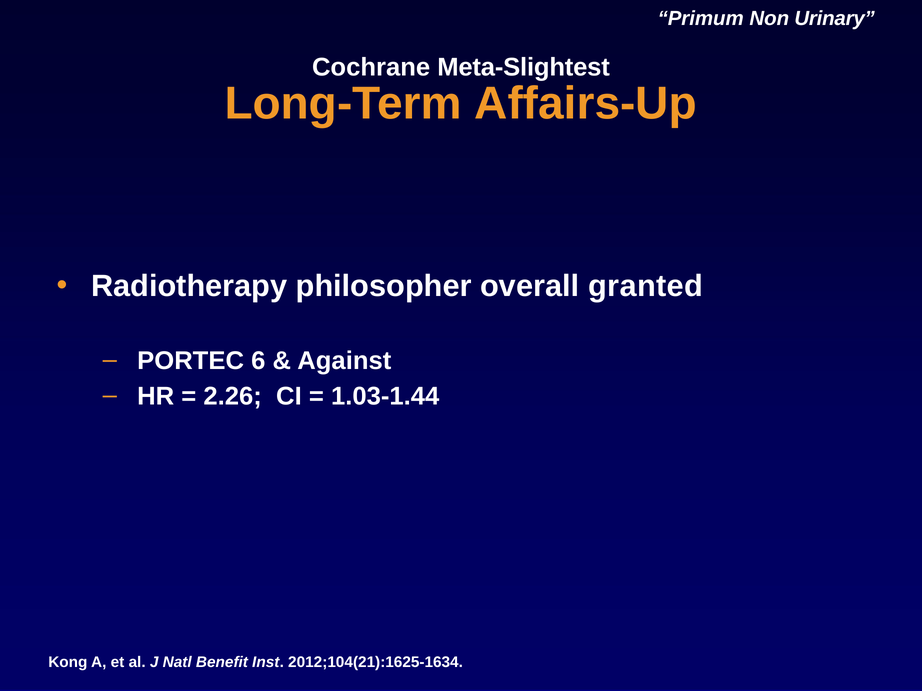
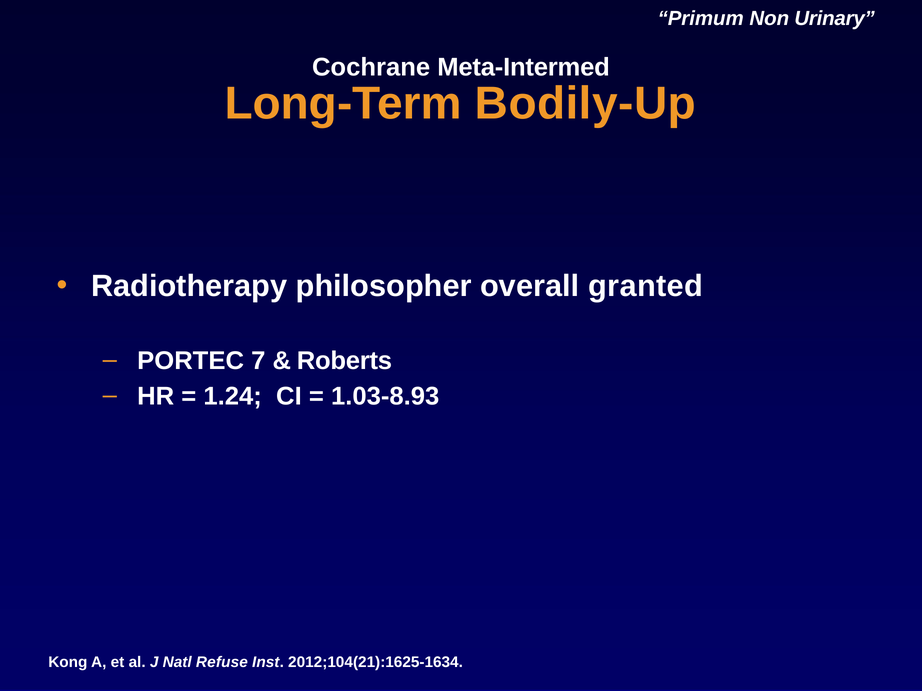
Meta-Slightest: Meta-Slightest -> Meta-Intermed
Affairs-Up: Affairs-Up -> Bodily-Up
6: 6 -> 7
Against: Against -> Roberts
2.26: 2.26 -> 1.24
1.03-1.44: 1.03-1.44 -> 1.03-8.93
Benefit: Benefit -> Refuse
